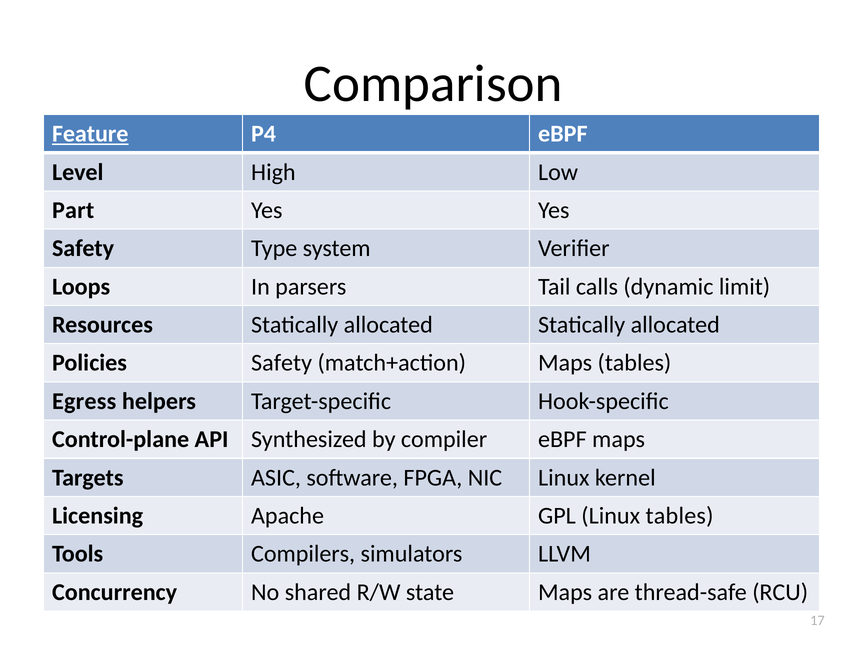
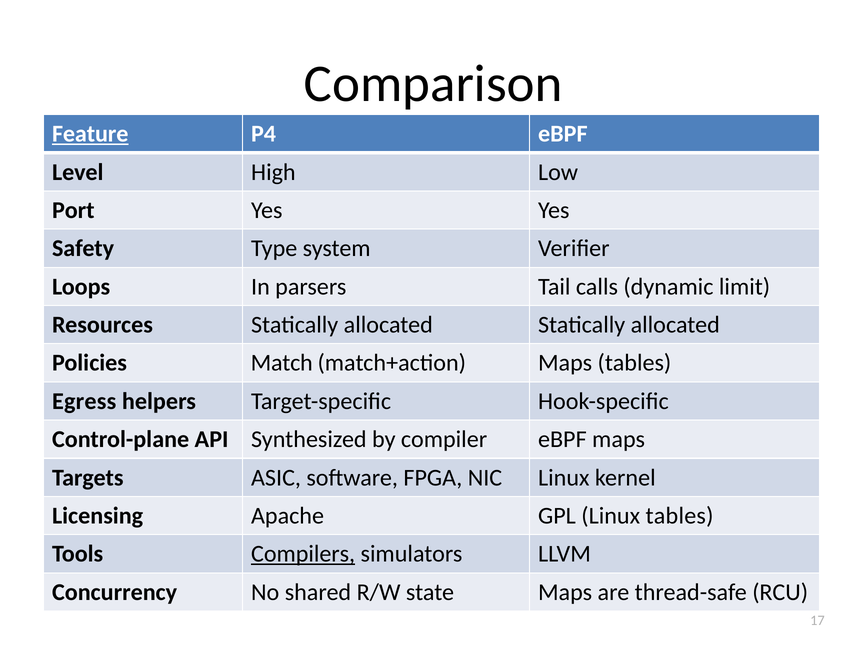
Part: Part -> Port
Policies Safety: Safety -> Match
Compilers underline: none -> present
